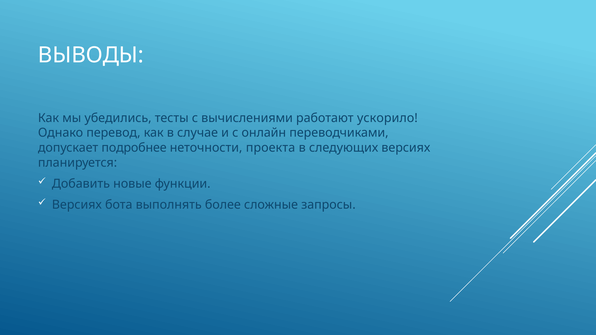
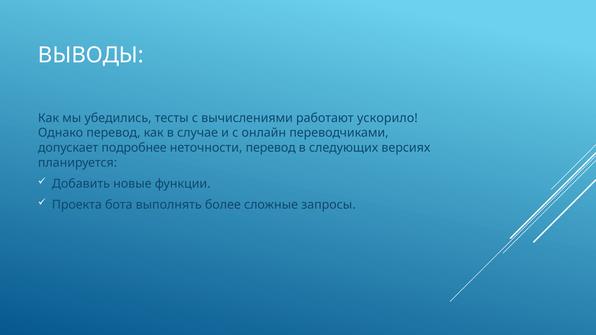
неточности проекта: проекта -> перевод
Версиях at (77, 205): Версиях -> Проекта
